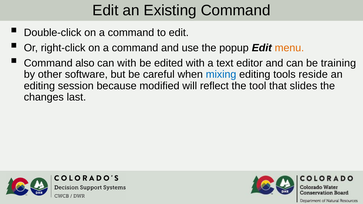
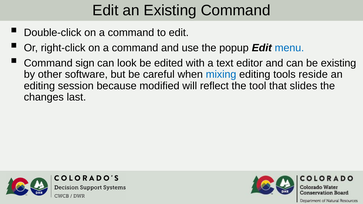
menu colour: orange -> blue
also: also -> sign
can with: with -> look
be training: training -> existing
